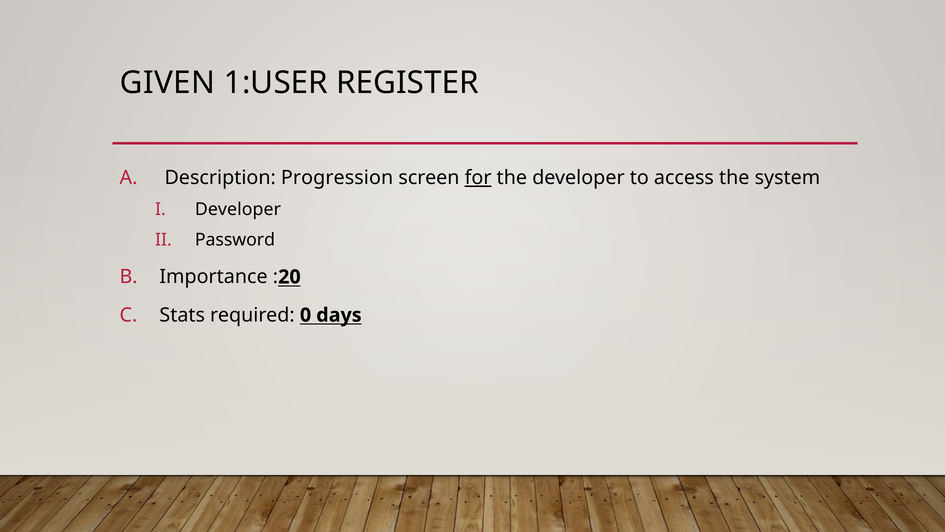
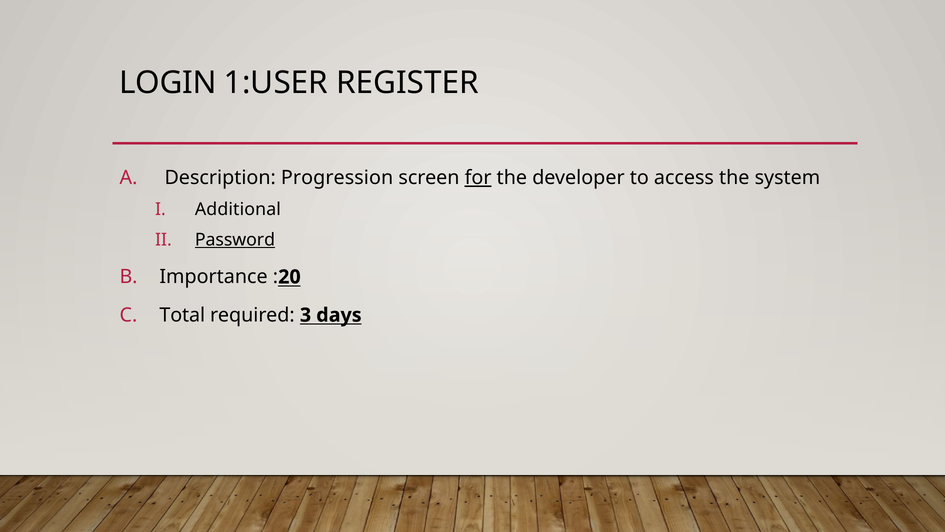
GIVEN: GIVEN -> LOGIN
Developer at (238, 209): Developer -> Additional
Password underline: none -> present
Stats: Stats -> Total
0: 0 -> 3
